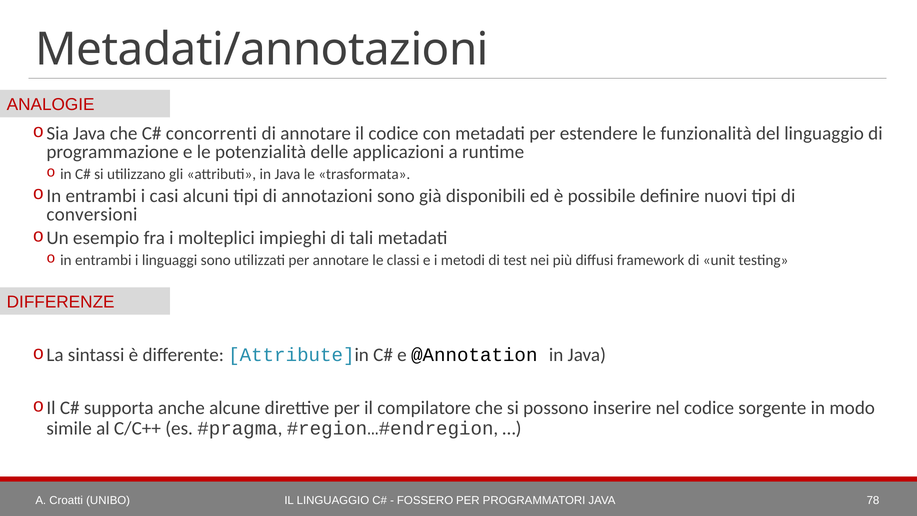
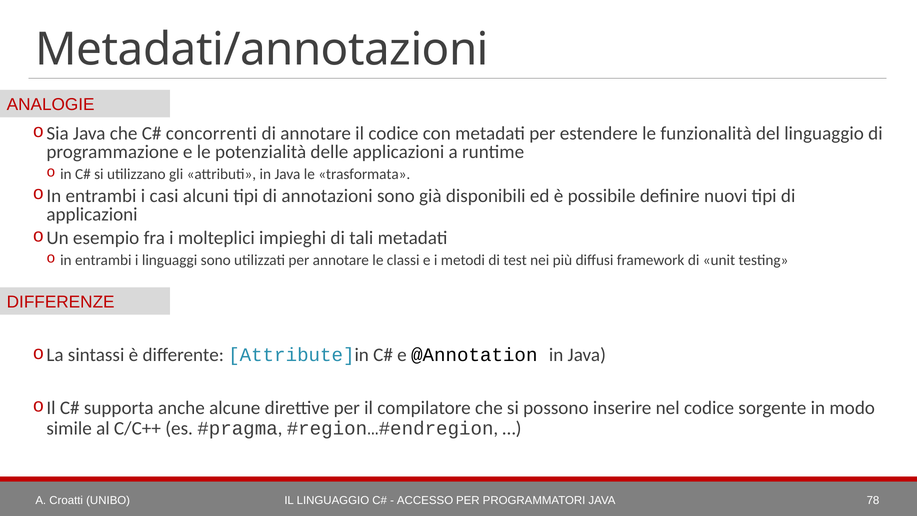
conversioni at (92, 214): conversioni -> applicazioni
FOSSERO: FOSSERO -> ACCESSO
